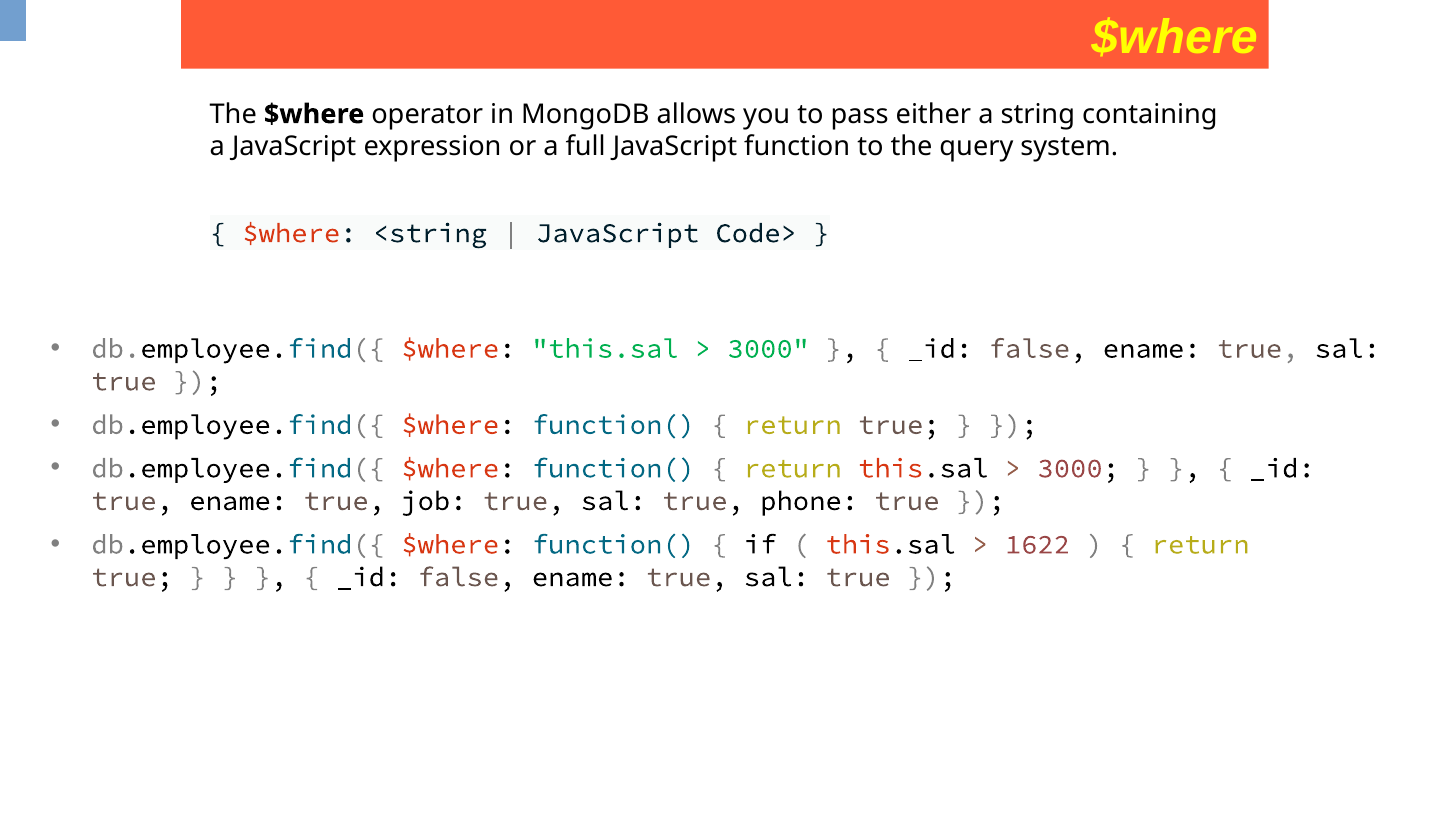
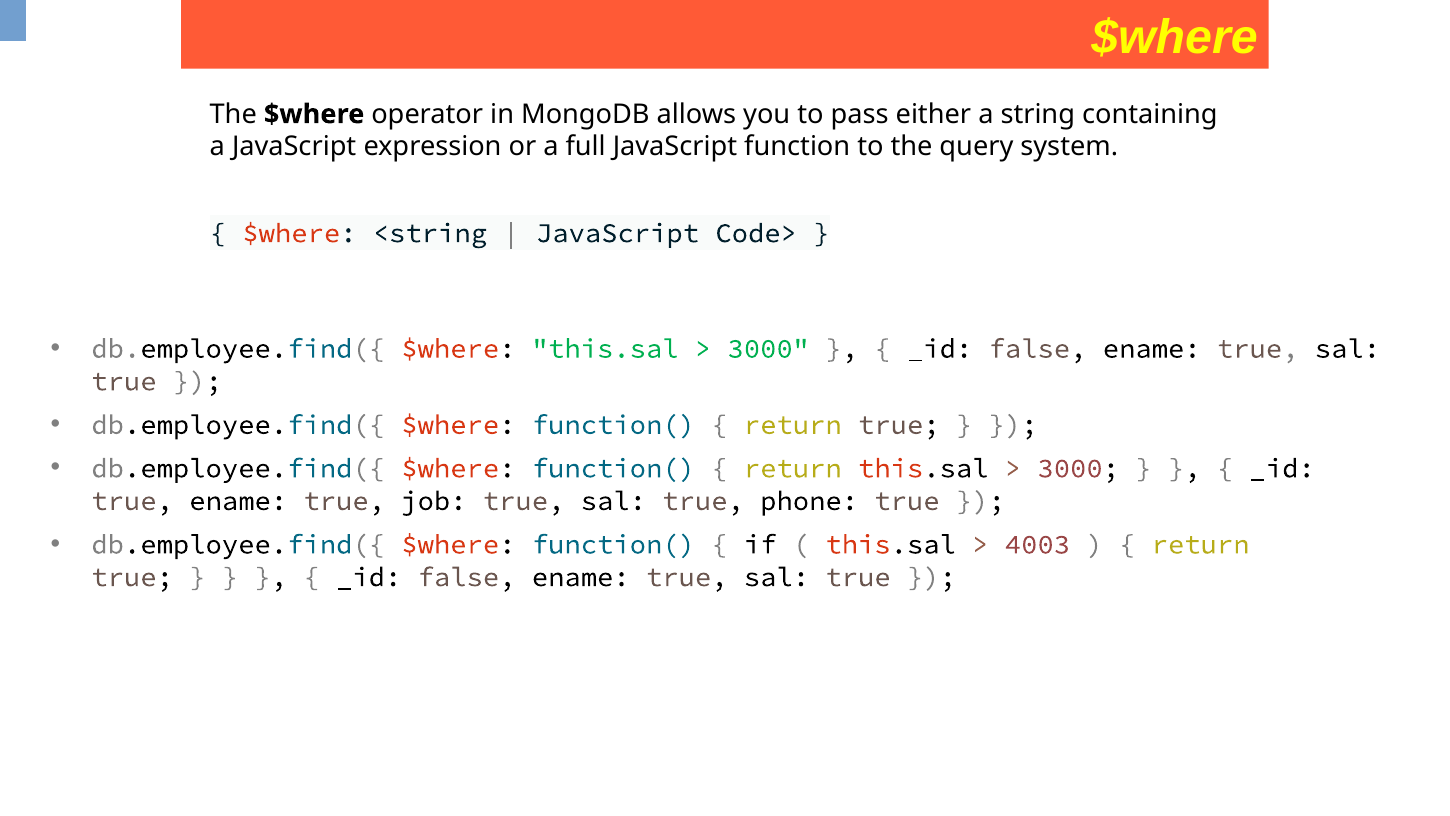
1622: 1622 -> 4003
